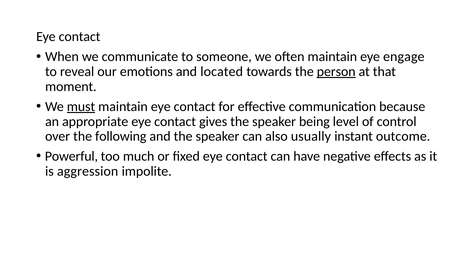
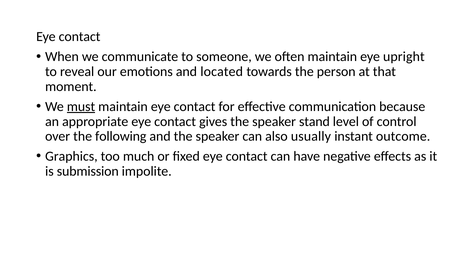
engage: engage -> upright
person underline: present -> none
being: being -> stand
Powerful: Powerful -> Graphics
aggression: aggression -> submission
